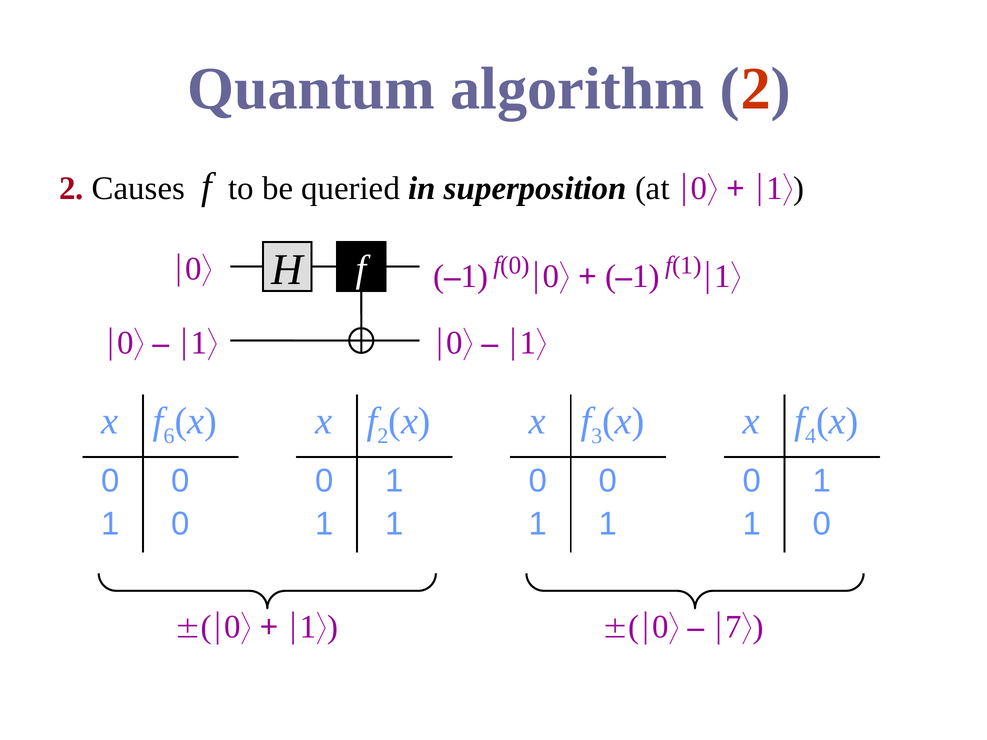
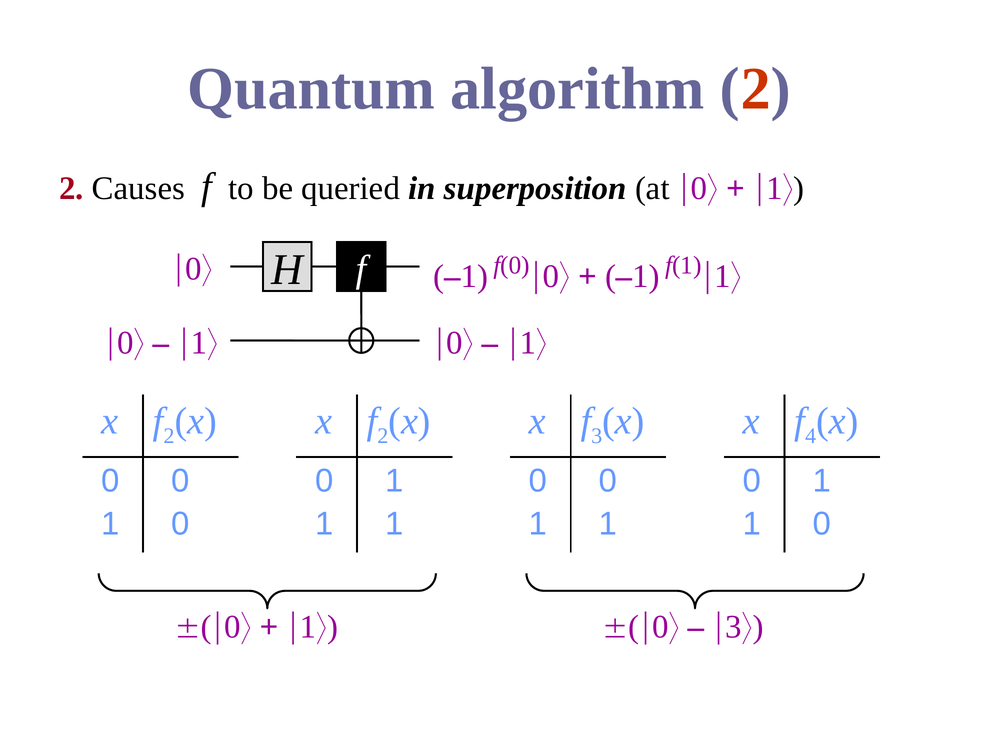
6 at (169, 436): 6 -> 2
7 at (733, 627): 7 -> 3
